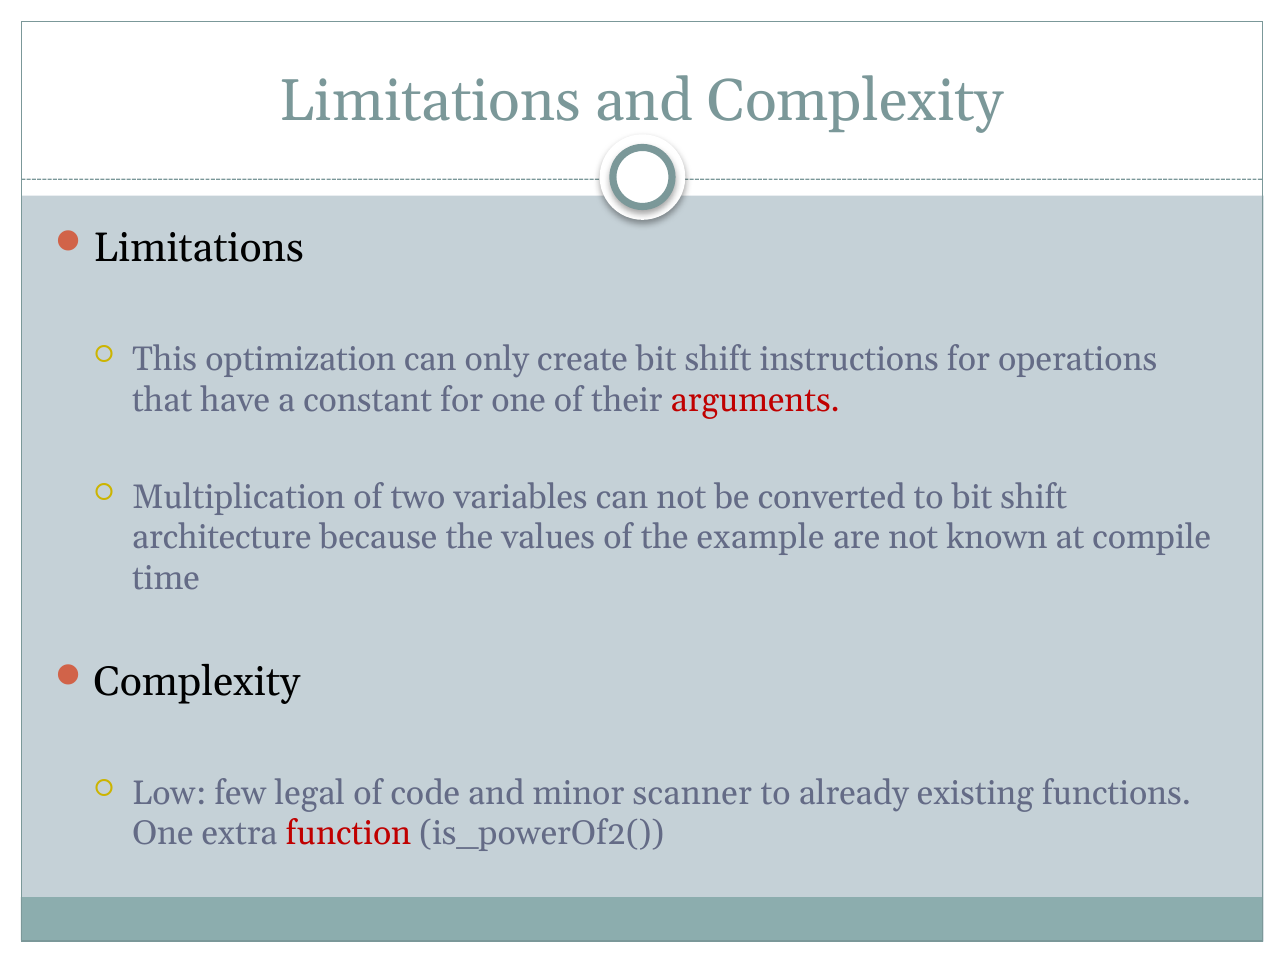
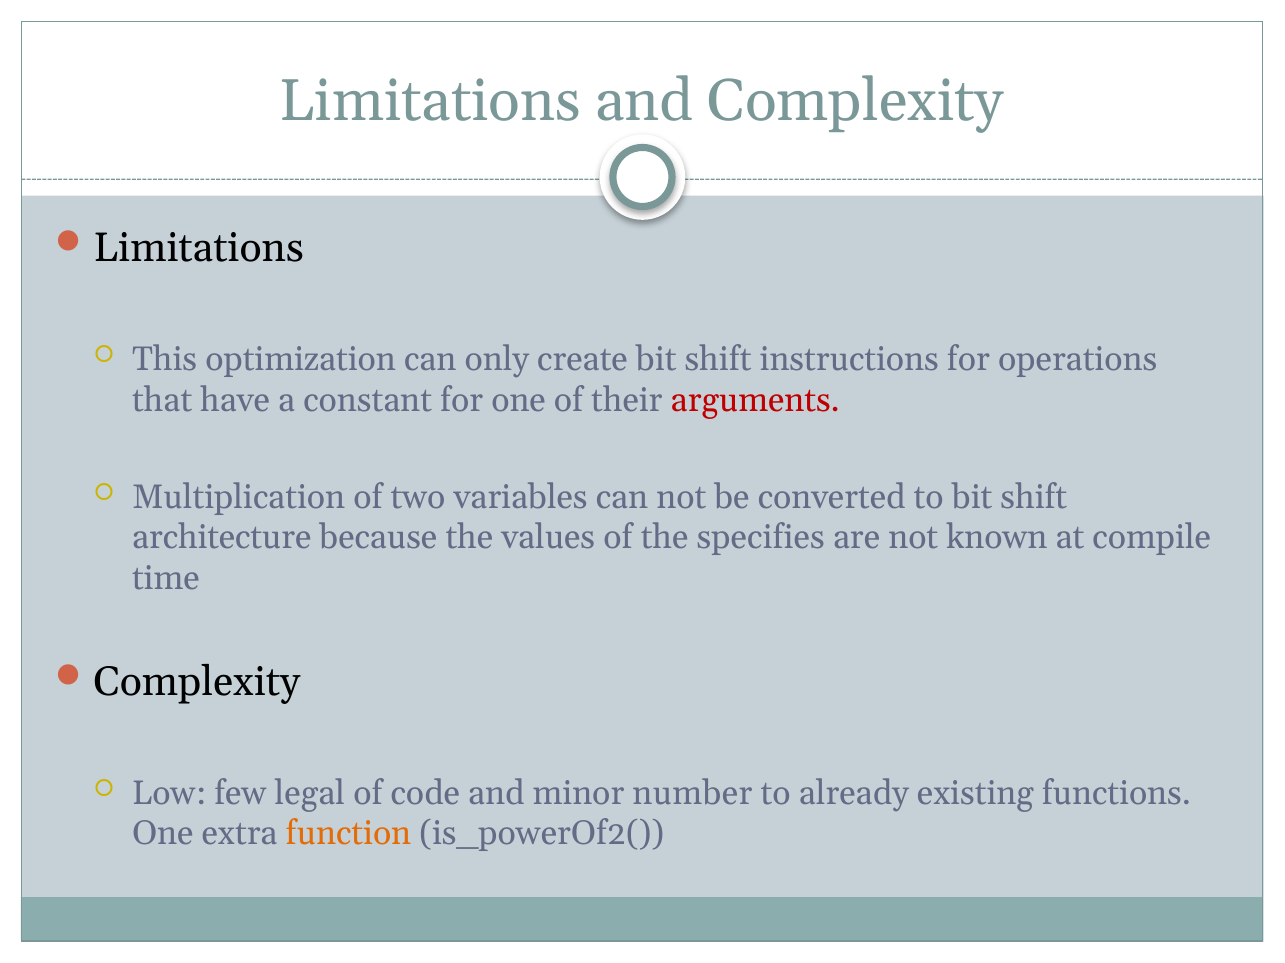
example: example -> specifies
scanner: scanner -> number
function colour: red -> orange
